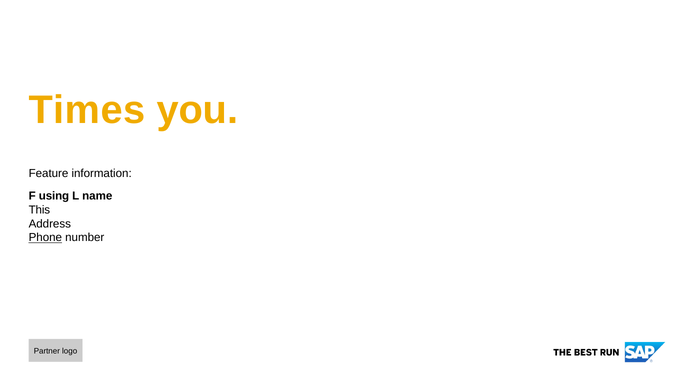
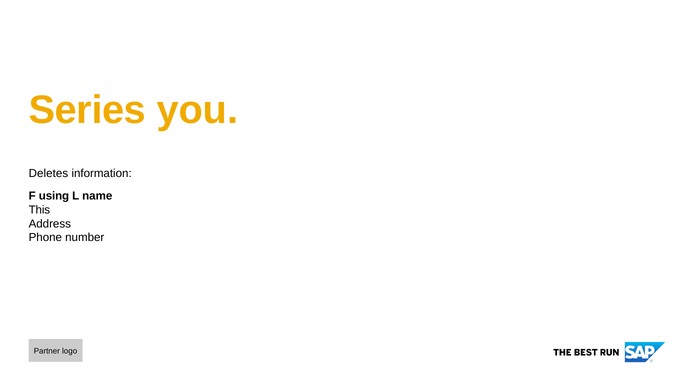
Times: Times -> Series
Feature: Feature -> Deletes
Phone underline: present -> none
